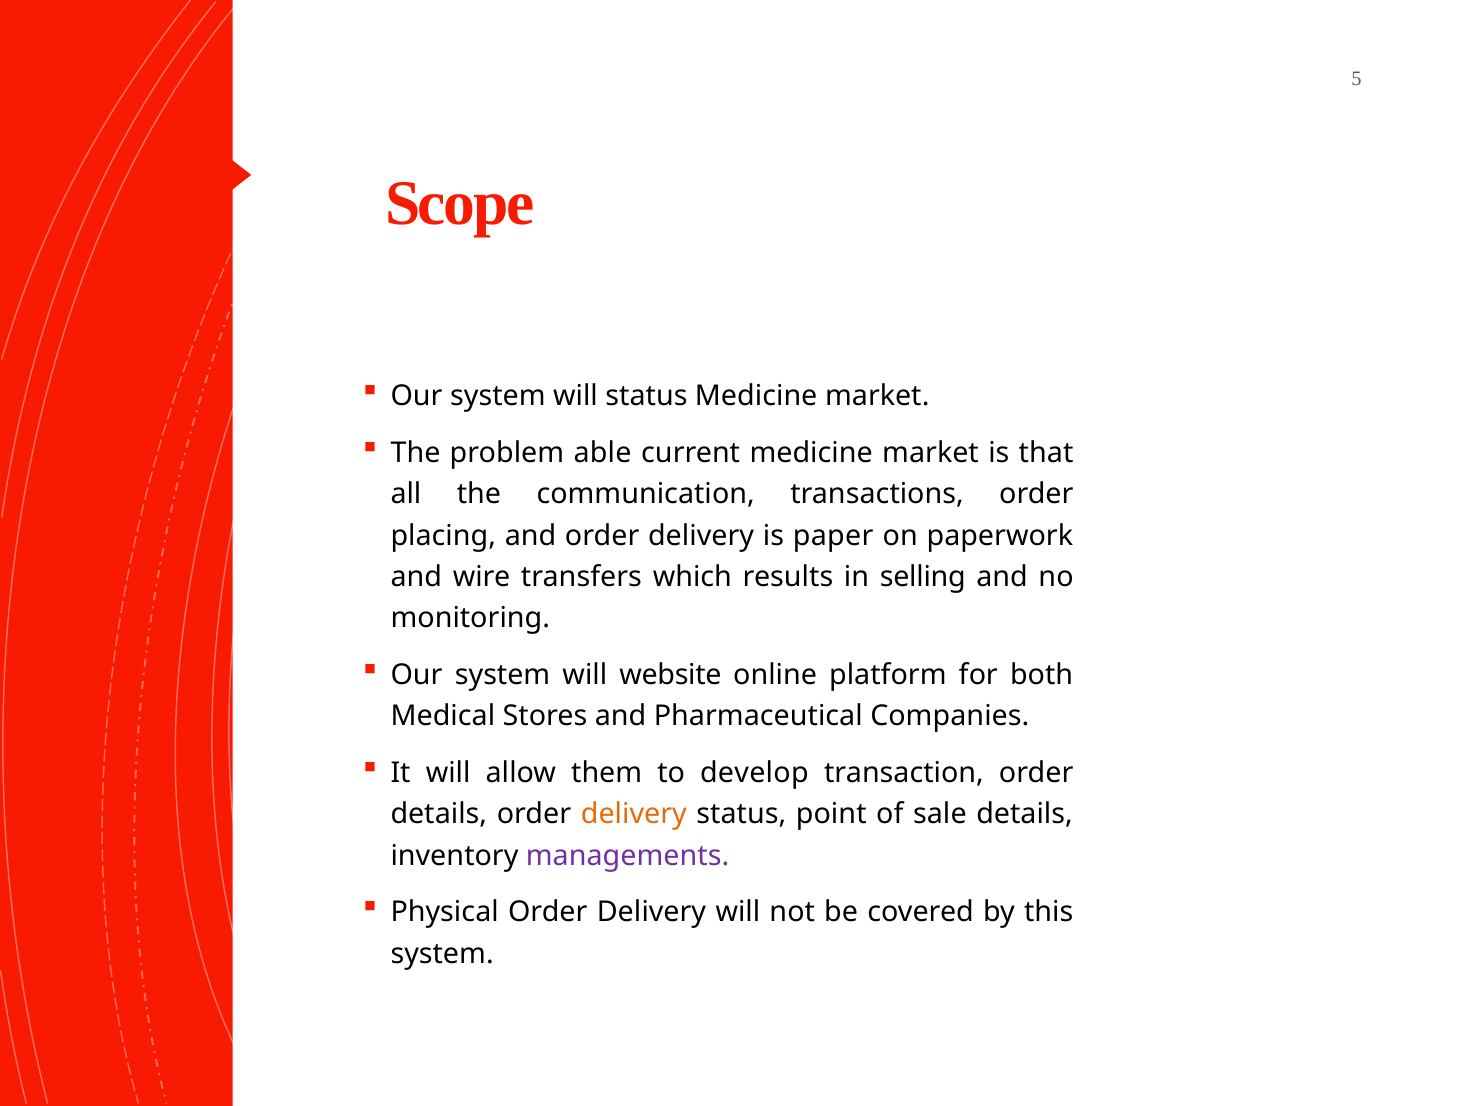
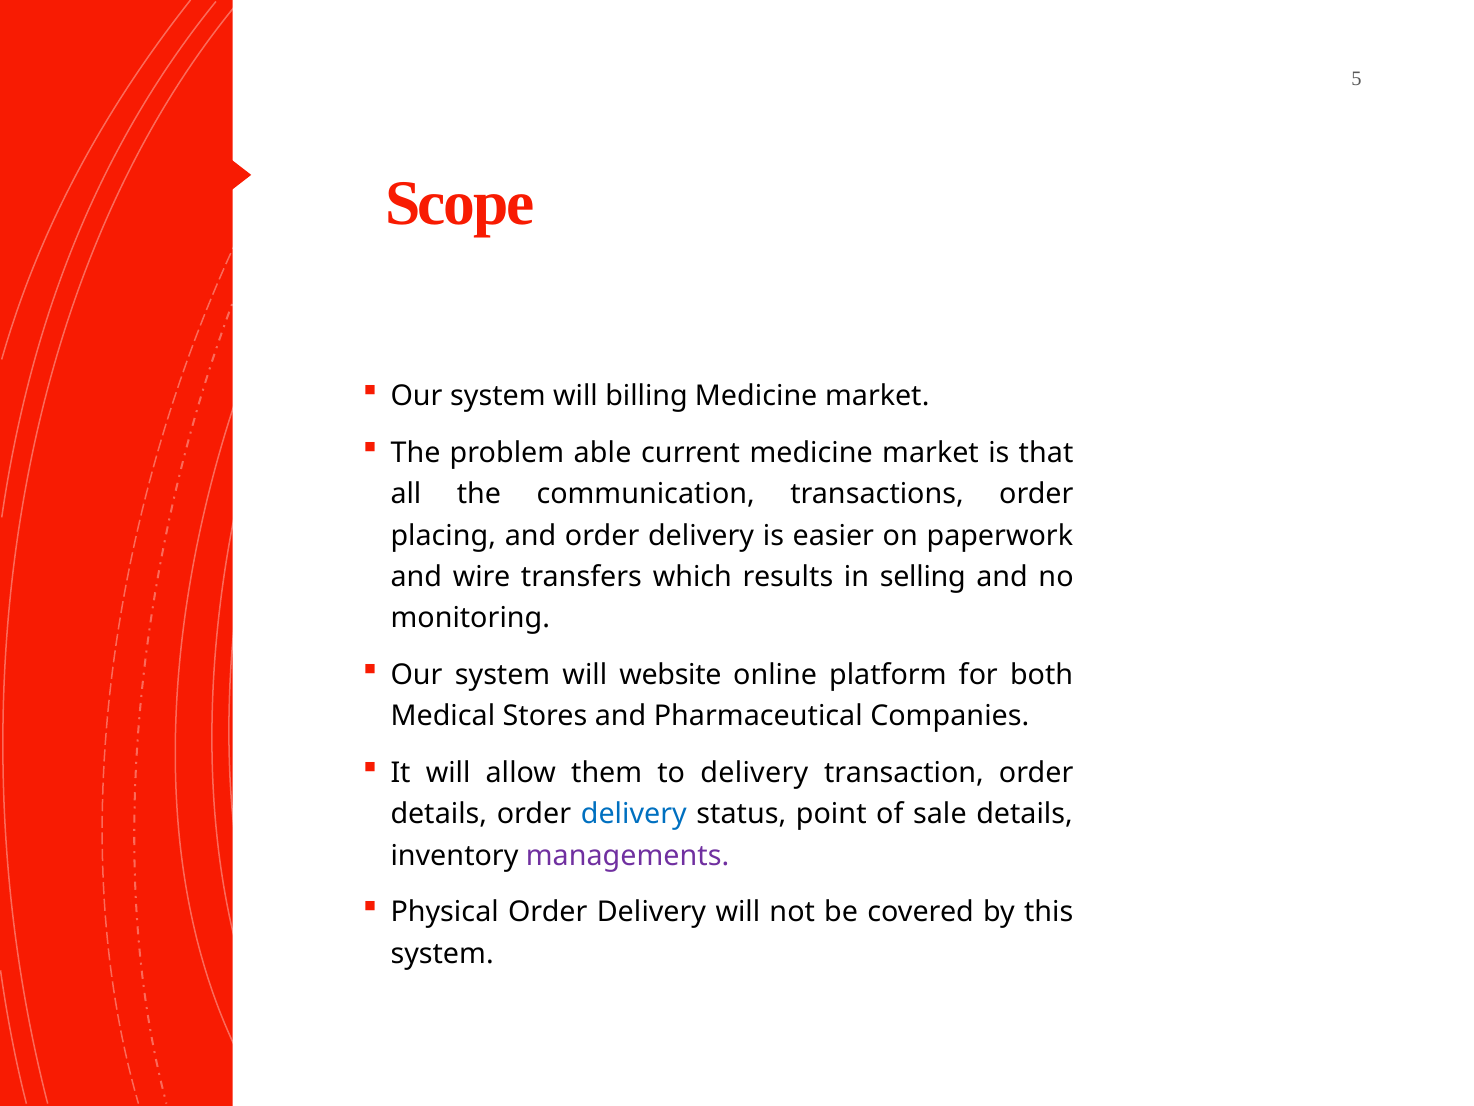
will status: status -> billing
paper: paper -> easier
to develop: develop -> delivery
delivery at (634, 814) colour: orange -> blue
